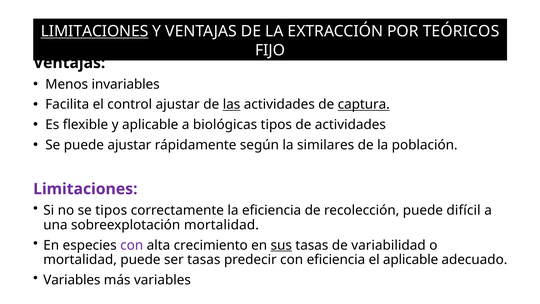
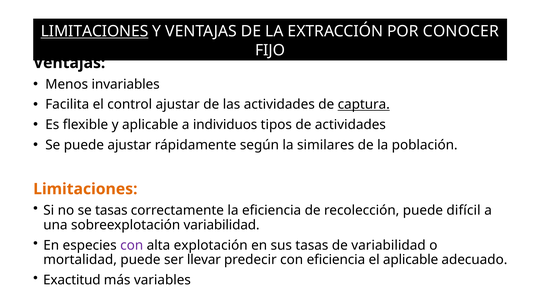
TEÓRICOS: TEÓRICOS -> CONOCER
las underline: present -> none
biológicas: biológicas -> individuos
Limitaciones at (85, 189) colour: purple -> orange
se tipos: tipos -> tasas
sobreexplotación mortalidad: mortalidad -> variabilidad
crecimiento: crecimiento -> explotación
sus underline: present -> none
ser tasas: tasas -> llevar
Variables at (72, 280): Variables -> Exactitud
